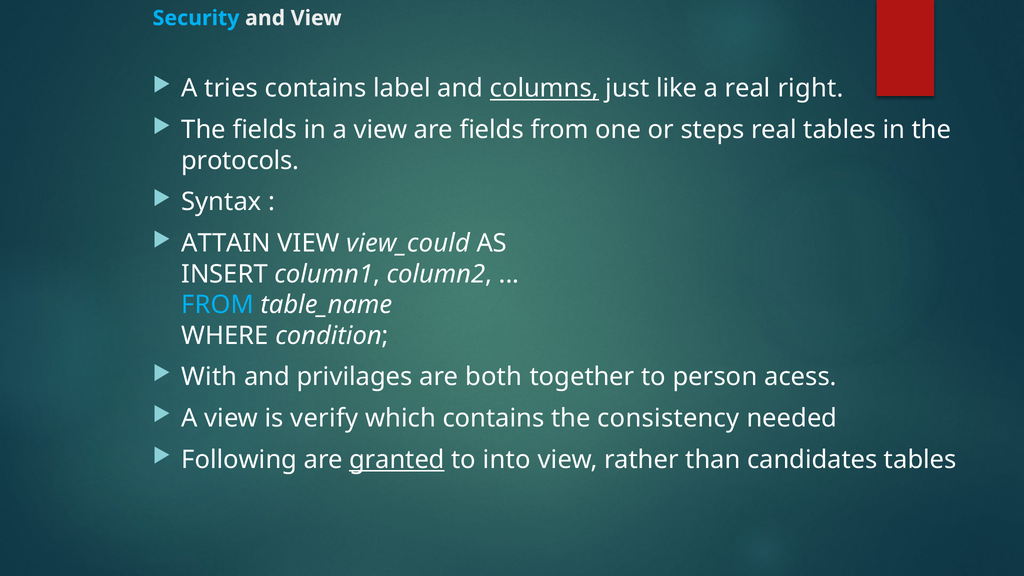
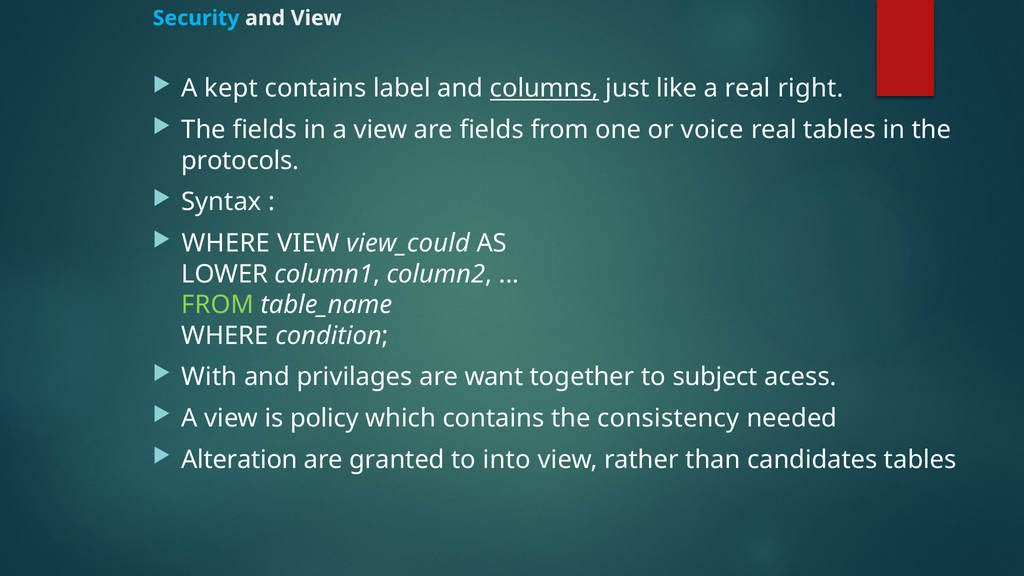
tries: tries -> kept
steps: steps -> voice
ATTAIN at (226, 243): ATTAIN -> WHERE
INSERT: INSERT -> LOWER
FROM at (218, 305) colour: light blue -> light green
both: both -> want
person: person -> subject
verify: verify -> policy
Following: Following -> Alteration
granted underline: present -> none
